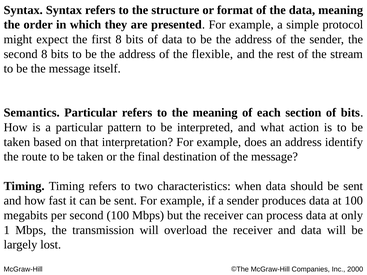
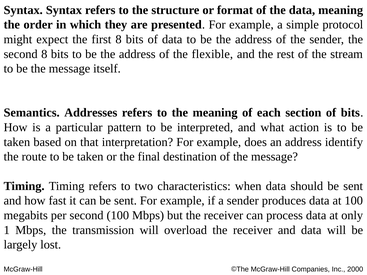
Semantics Particular: Particular -> Addresses
